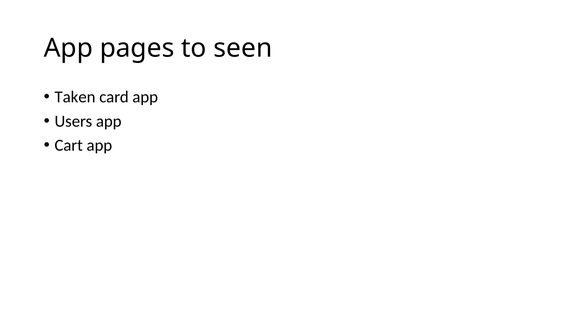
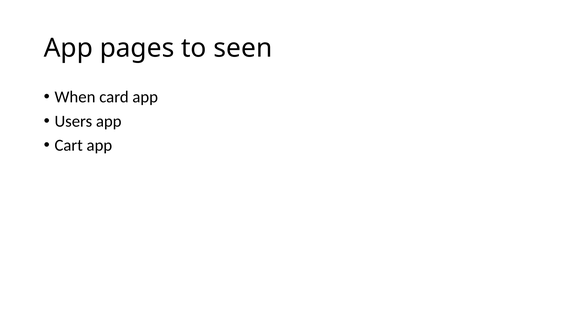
Taken: Taken -> When
